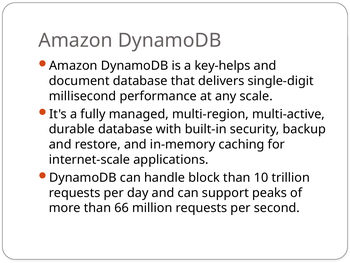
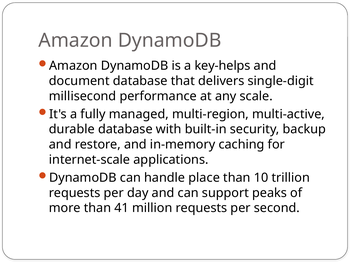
block: block -> place
66: 66 -> 41
